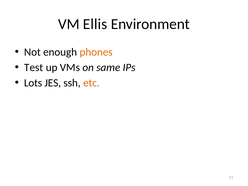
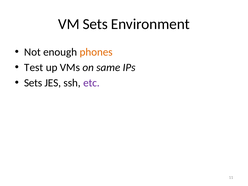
VM Ellis: Ellis -> Sets
Lots at (33, 83): Lots -> Sets
etc colour: orange -> purple
